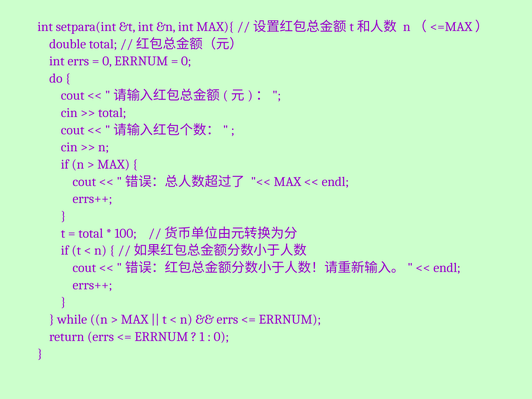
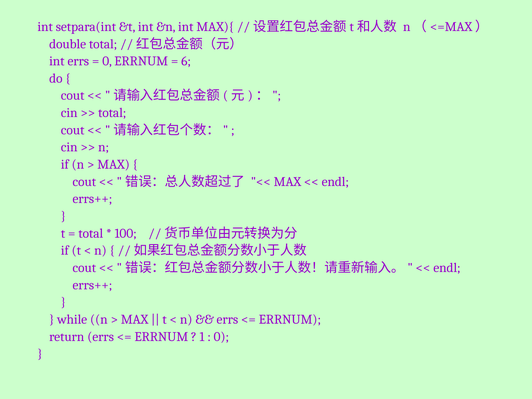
0 at (186, 61): 0 -> 6
